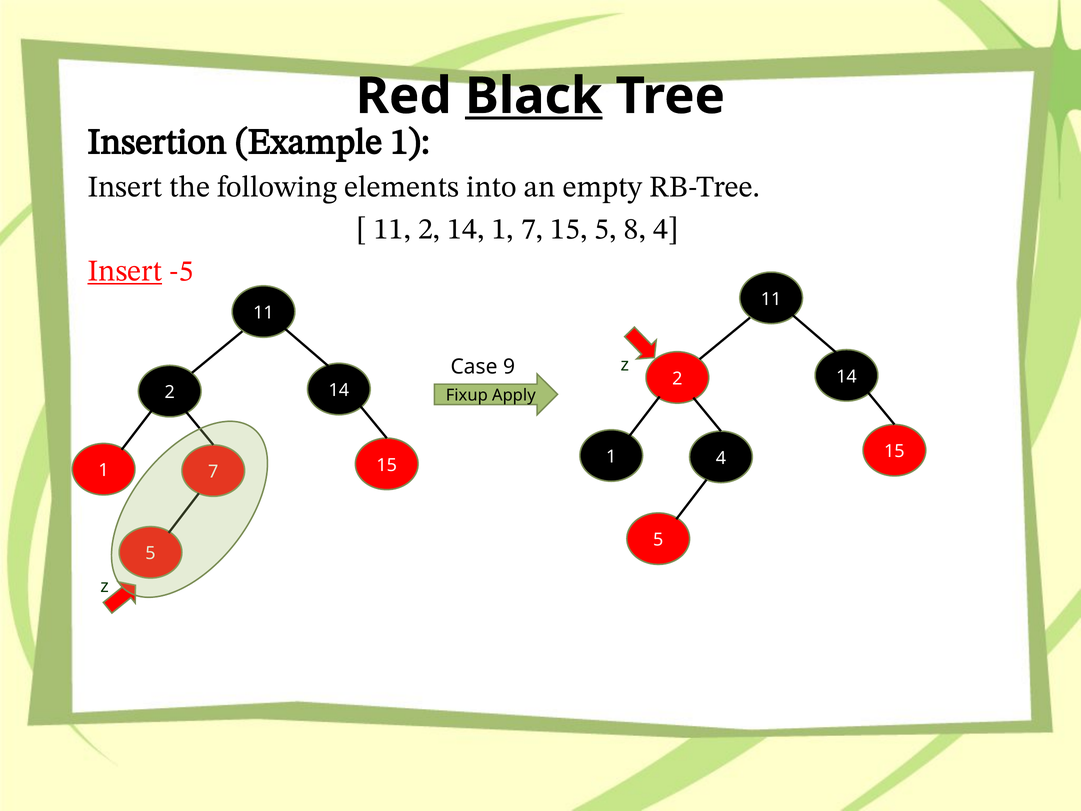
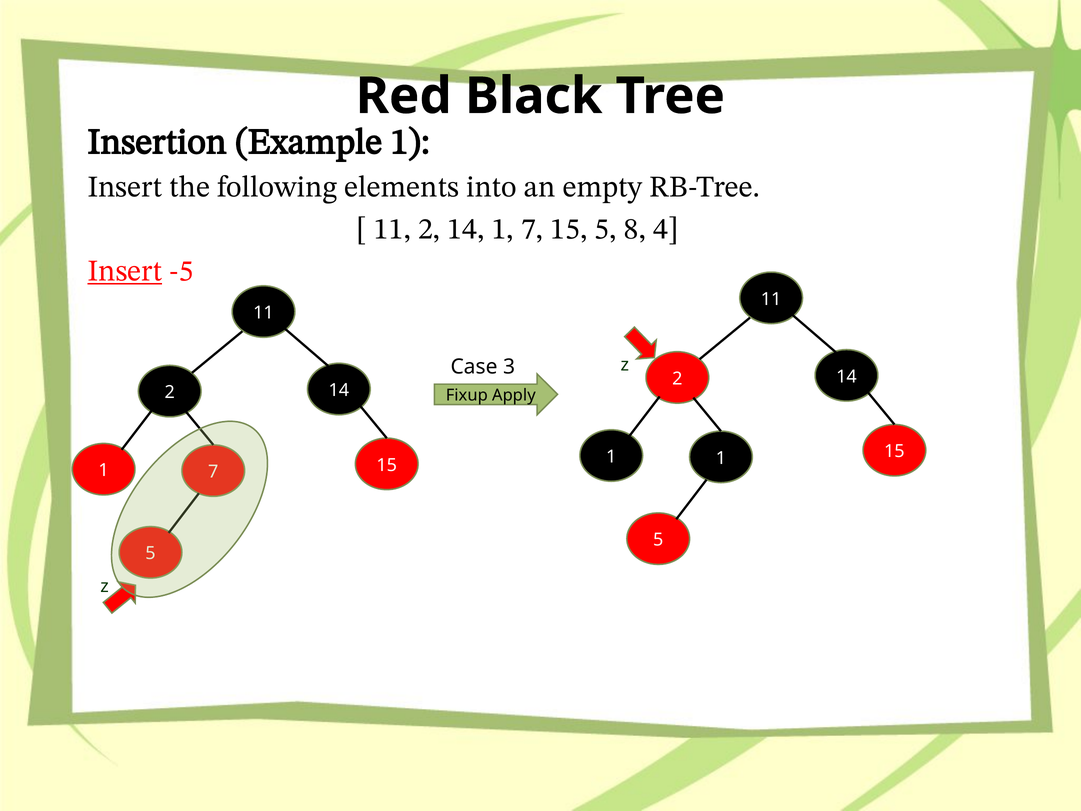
Black underline: present -> none
9: 9 -> 3
1 4: 4 -> 1
